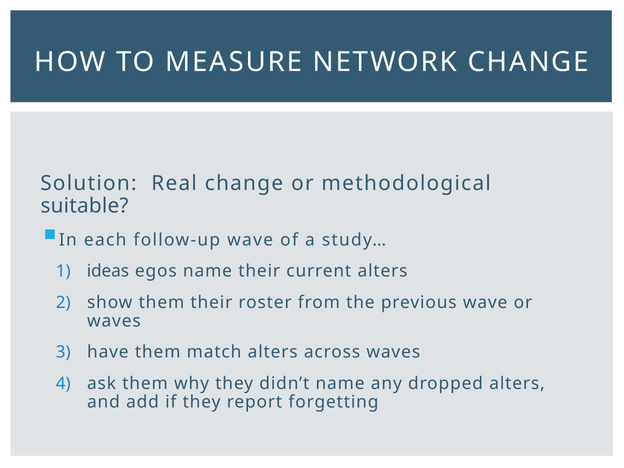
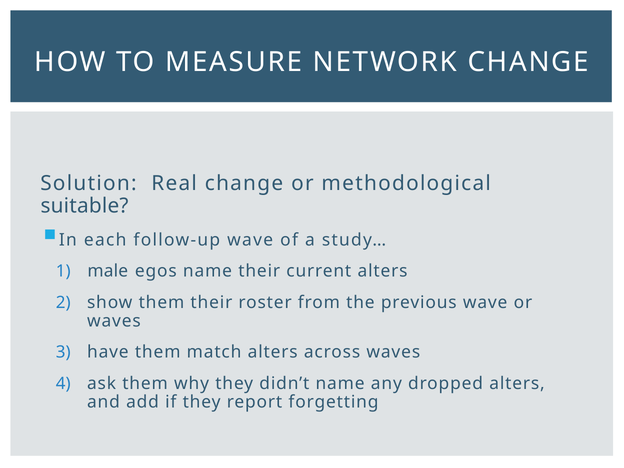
ideas: ideas -> male
